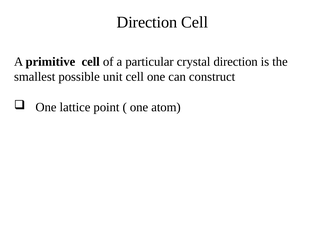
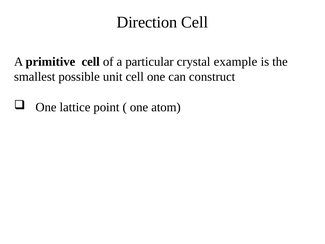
crystal direction: direction -> example
